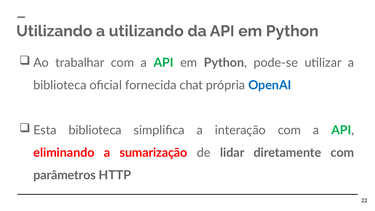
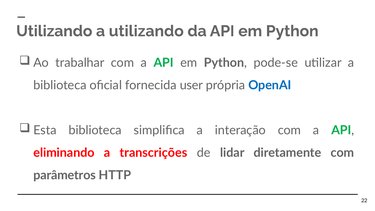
chat: chat -> user
sumarização: sumarização -> transcrições
